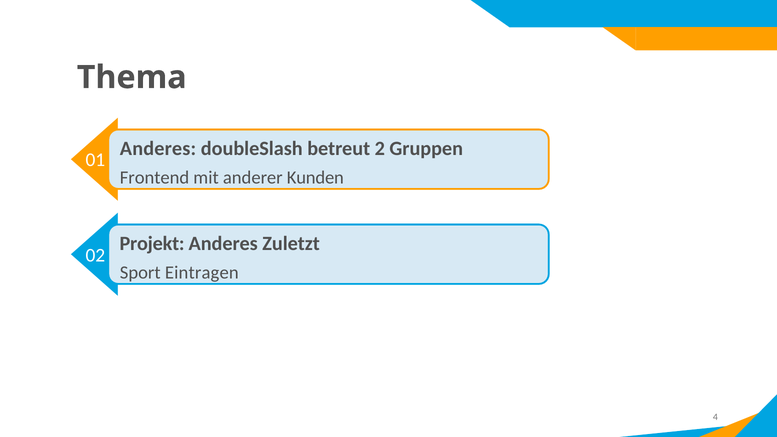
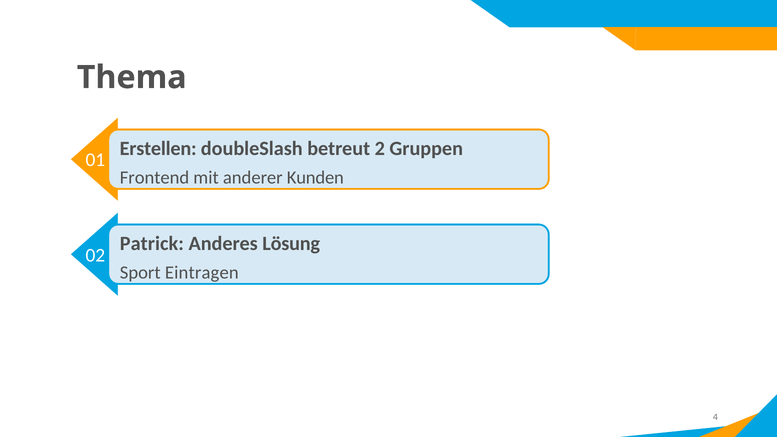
Anderes at (158, 149): Anderes -> Erstellen
Projekt: Projekt -> Patrick
Zuletzt: Zuletzt -> Lösung
